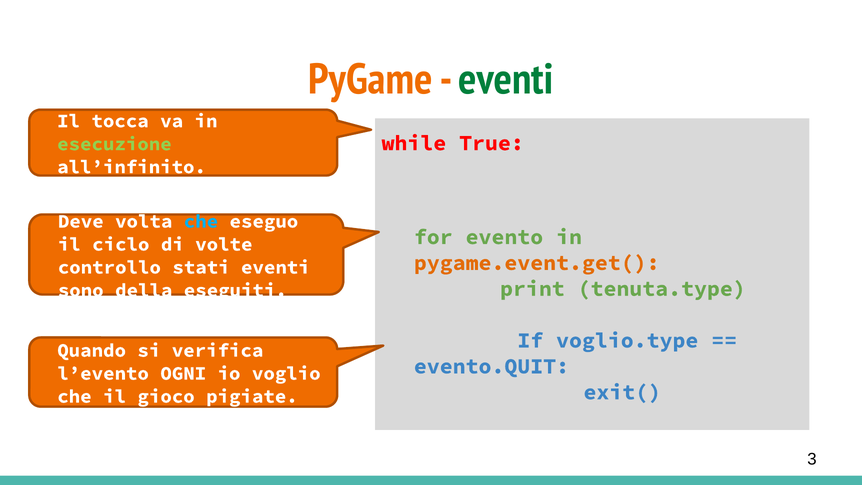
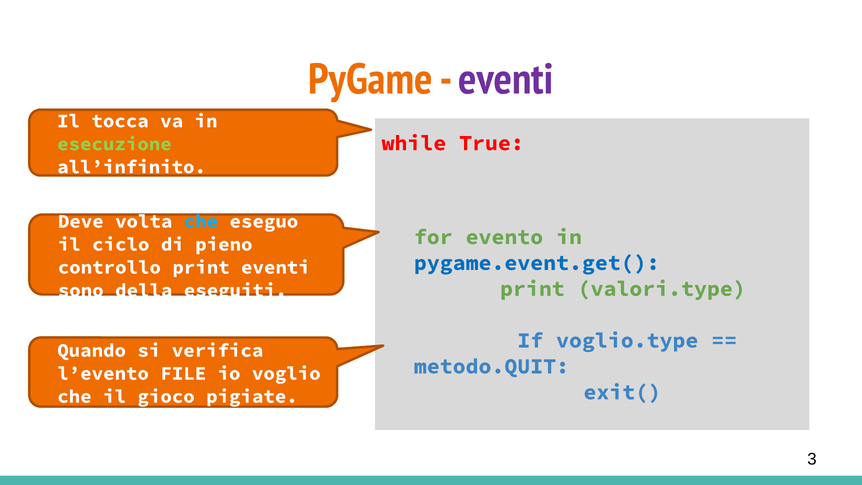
eventi at (506, 79) colour: green -> purple
volte: volte -> pieno
pygame.event.get( colour: orange -> blue
controllo stati: stati -> print
tenuta.type: tenuta.type -> valori.type
evento.QUIT: evento.QUIT -> metodo.QUIT
OGNI: OGNI -> FILE
